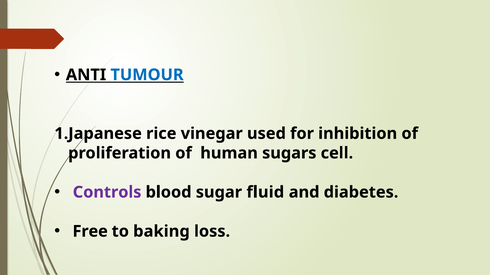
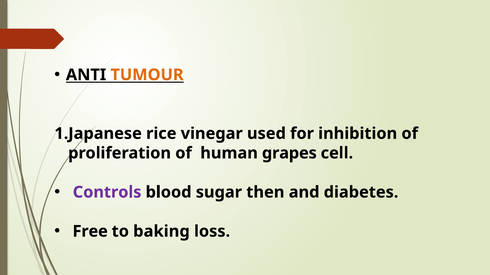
TUMOUR colour: blue -> orange
sugars: sugars -> grapes
fluid: fluid -> then
